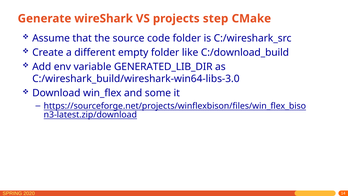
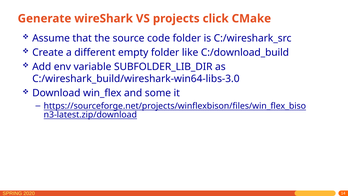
step: step -> click
GENERATED_LIB_DIR: GENERATED_LIB_DIR -> SUBFOLDER_LIB_DIR
